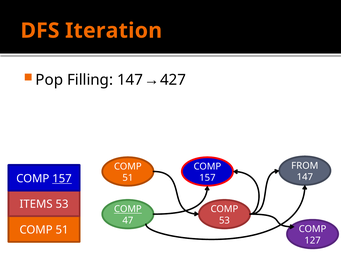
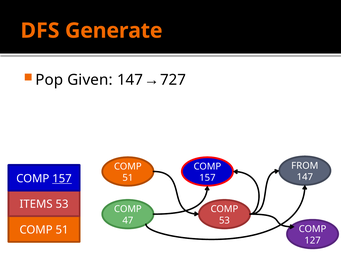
Iteration: Iteration -> Generate
Filling: Filling -> Given
427: 427 -> 727
COMP at (128, 209) underline: present -> none
